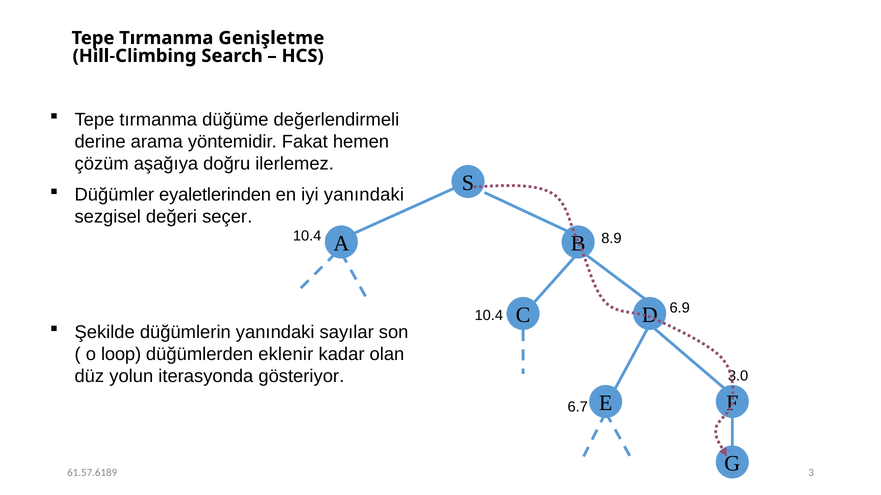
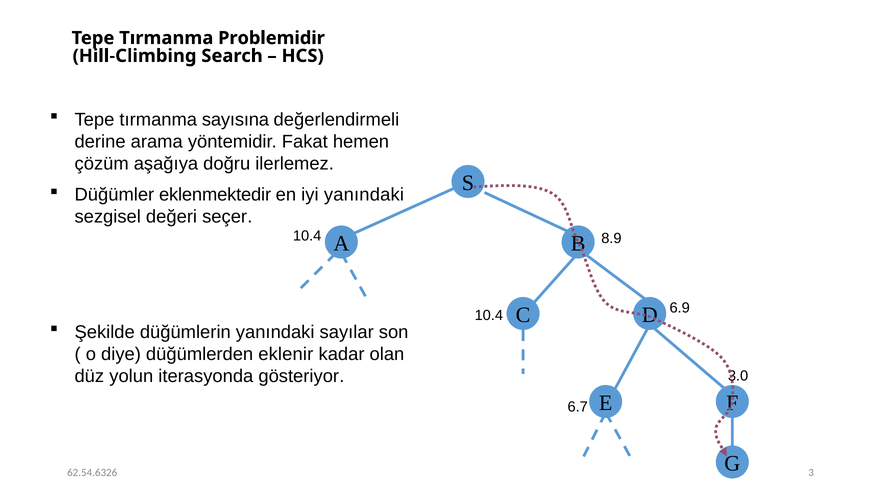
Genişletme: Genişletme -> Problemidir
düğüme: düğüme -> sayısına
eyaletlerinden: eyaletlerinden -> eklenmektedir
loop: loop -> diye
61.57.6189: 61.57.6189 -> 62.54.6326
